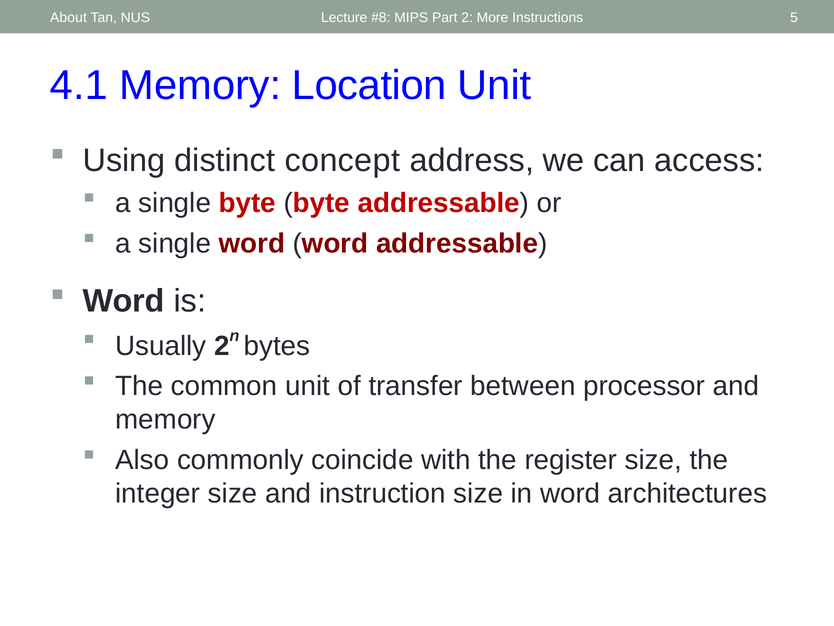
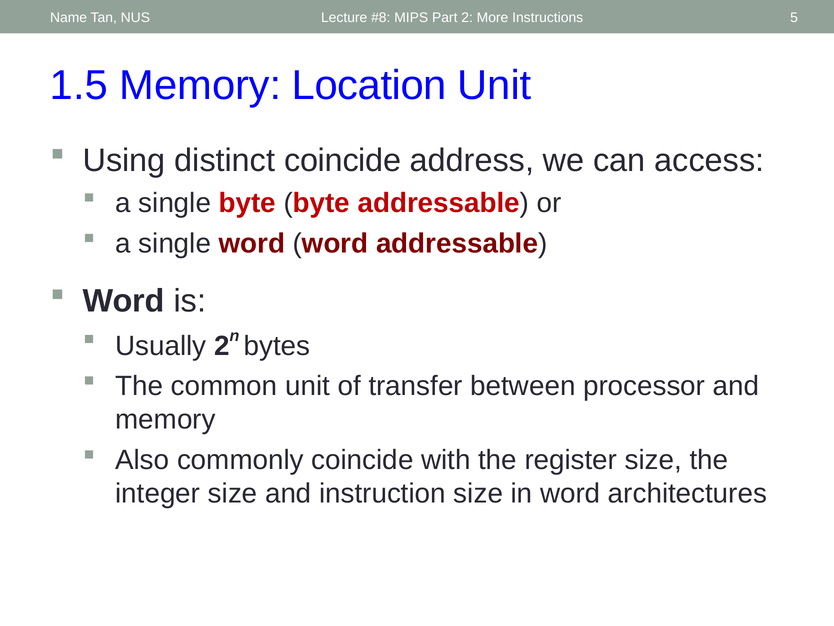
About: About -> Name
4.1: 4.1 -> 1.5
distinct concept: concept -> coincide
